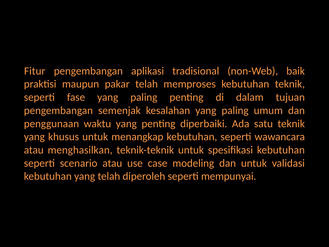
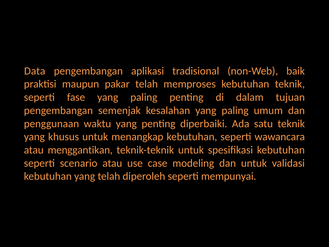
Fitur: Fitur -> Data
menghasilkan: menghasilkan -> menggantikan
